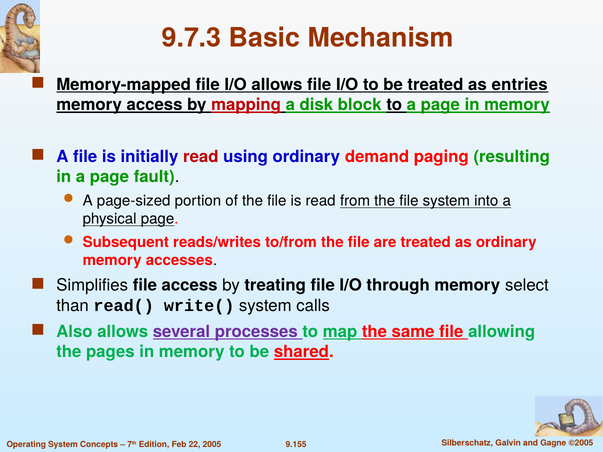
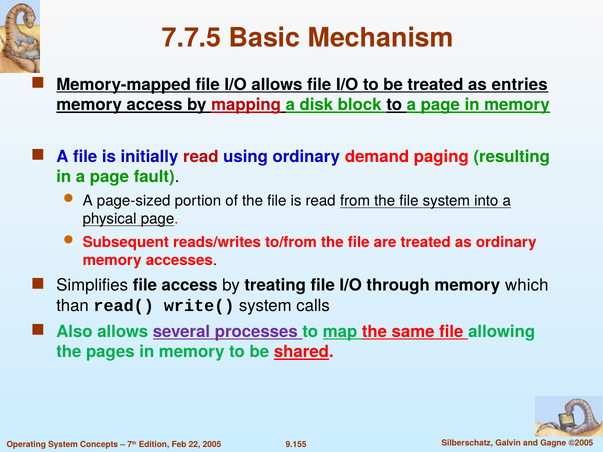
9.7.3: 9.7.3 -> 7.7.5
select: select -> which
